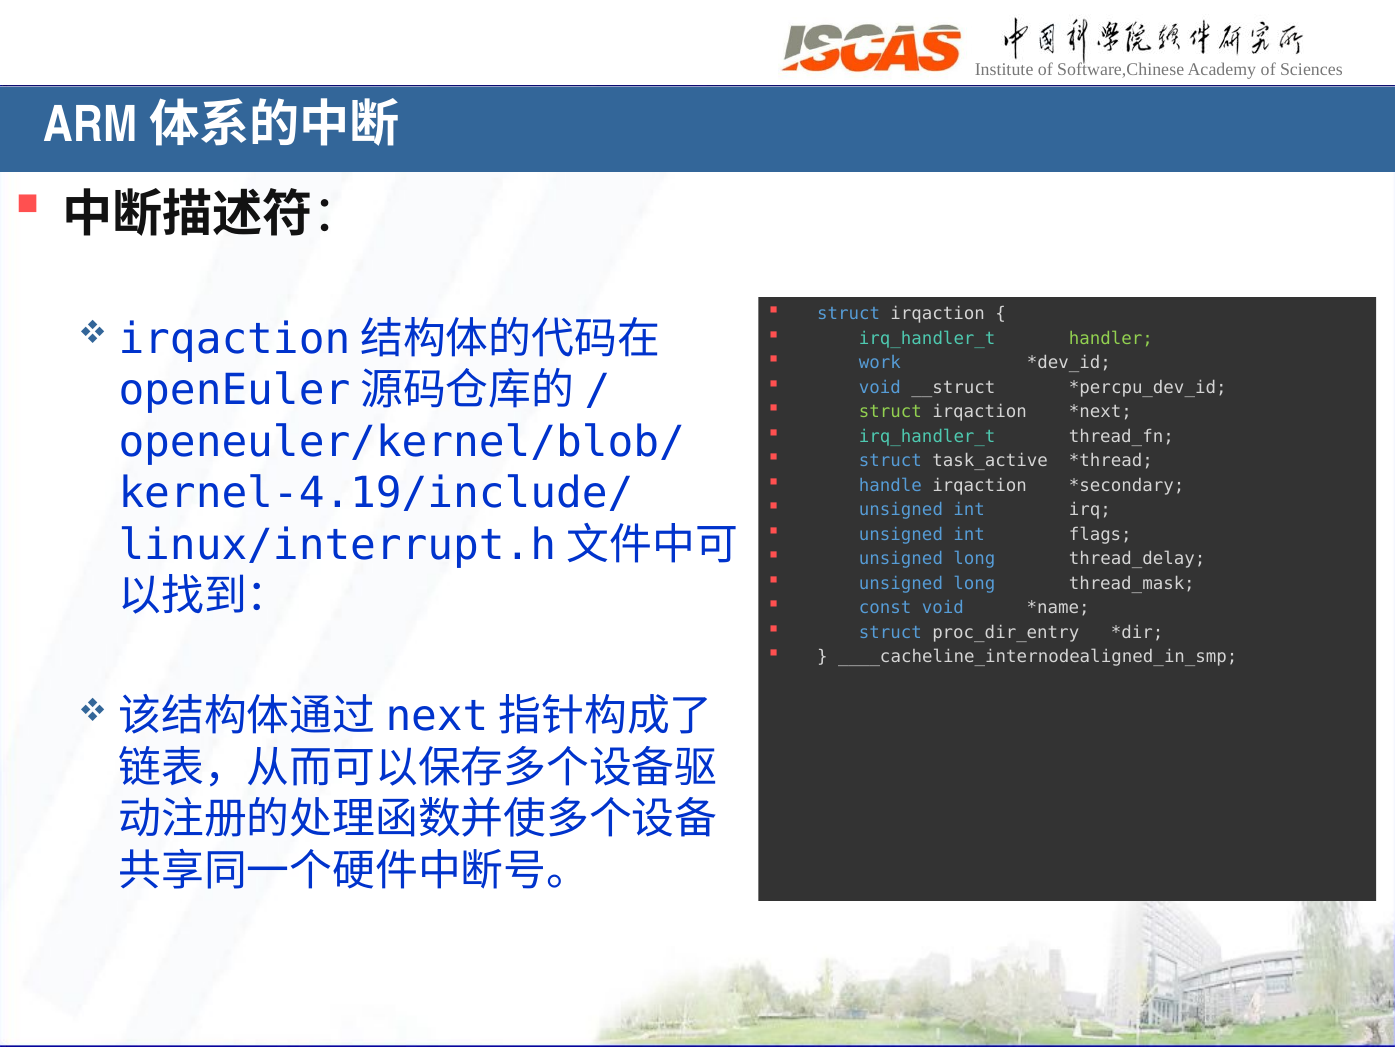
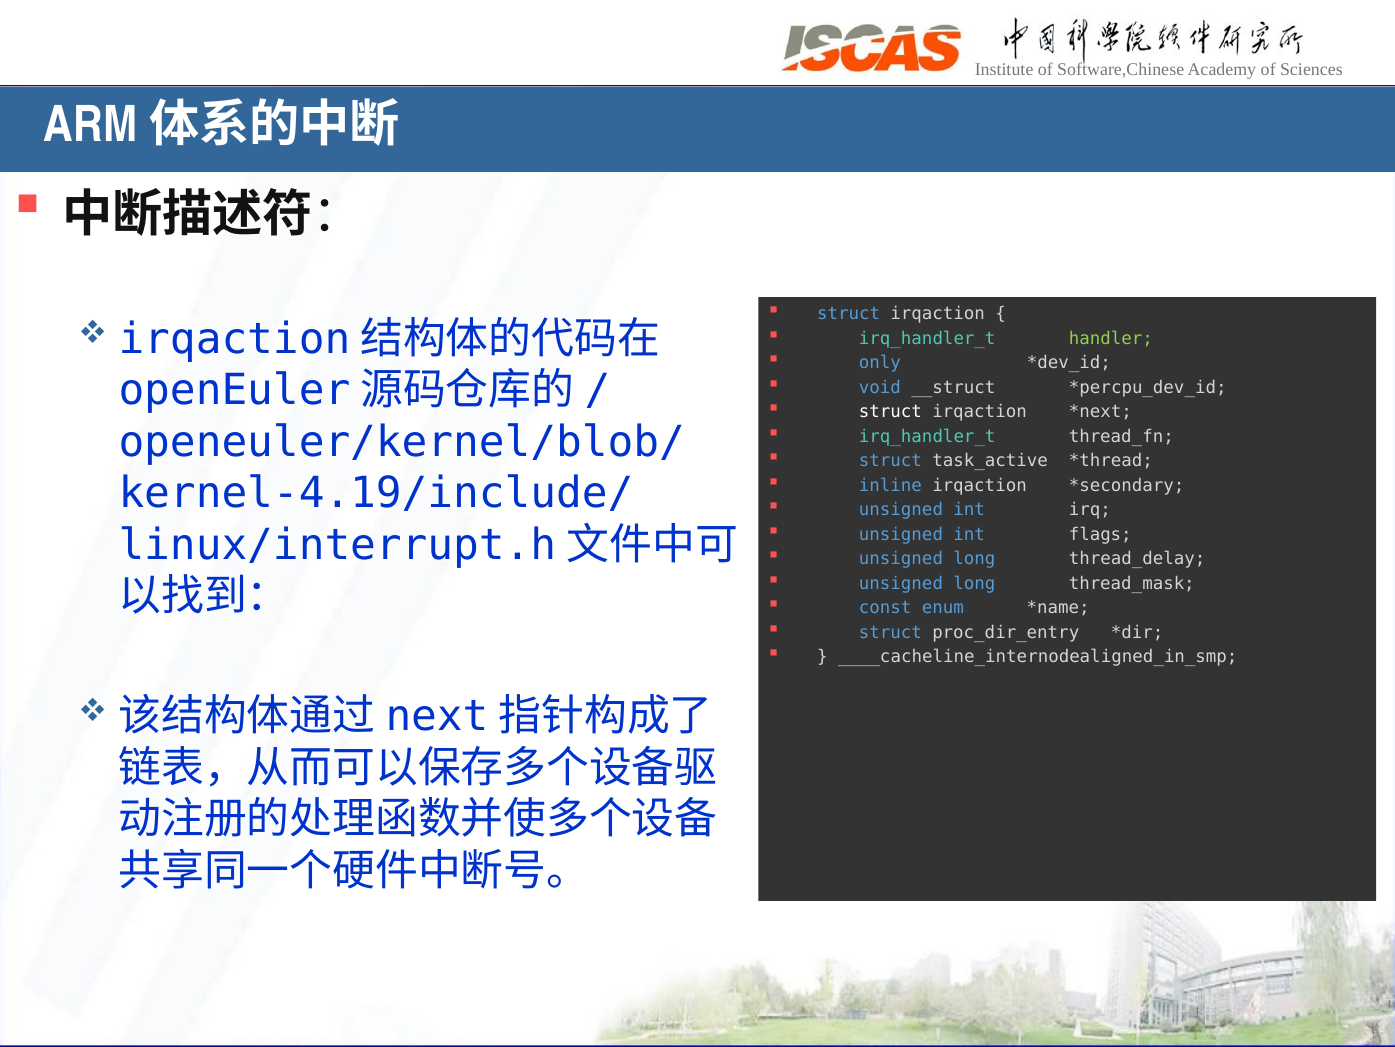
work: work -> only
struct at (890, 412) colour: light green -> white
handle: handle -> inline
const void: void -> enum
